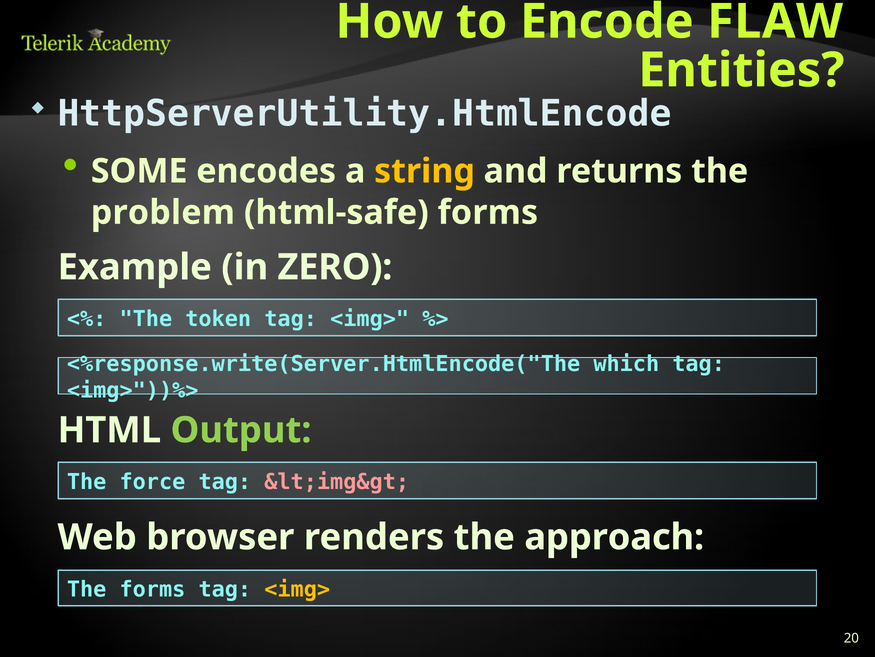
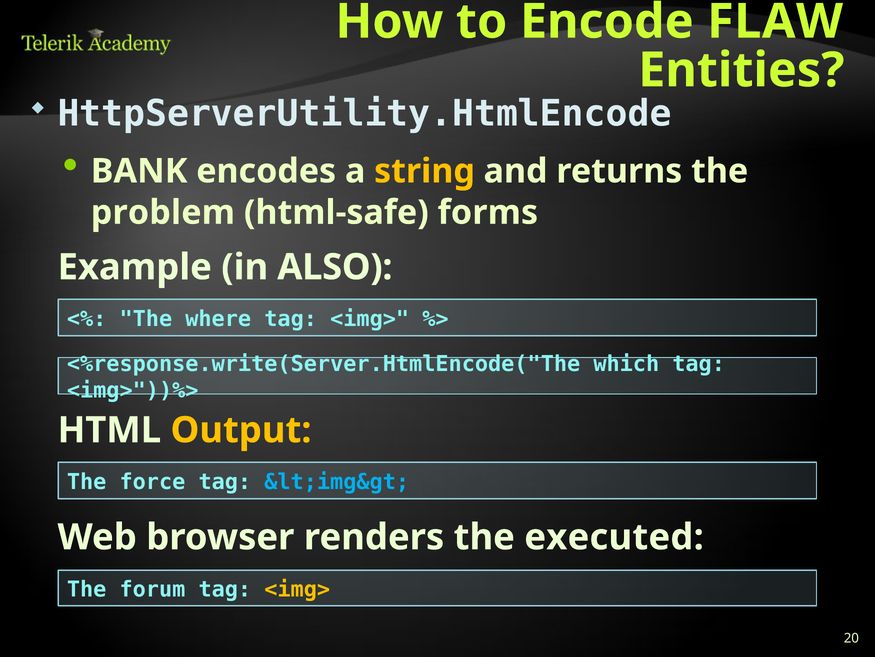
SOME: SOME -> BANK
ZERO: ZERO -> ALSO
token: token -> where
Output colour: light green -> yellow
&lt;img&gt colour: pink -> light blue
approach: approach -> executed
The forms: forms -> forum
